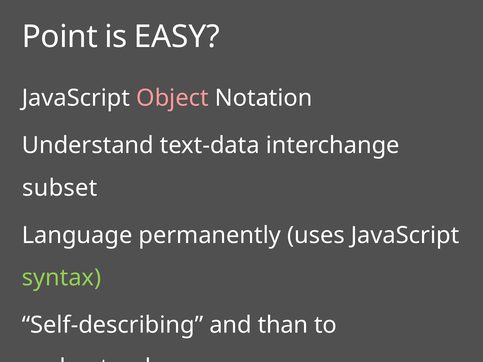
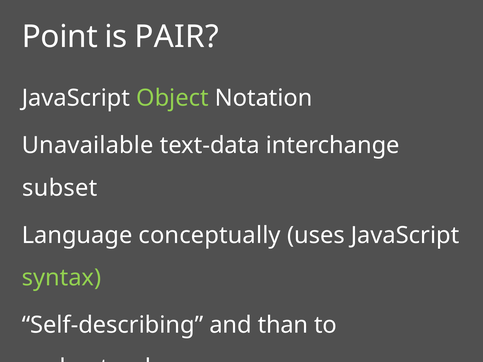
EASY: EASY -> PAIR
Object colour: pink -> light green
Understand at (88, 145): Understand -> Unavailable
permanently: permanently -> conceptually
